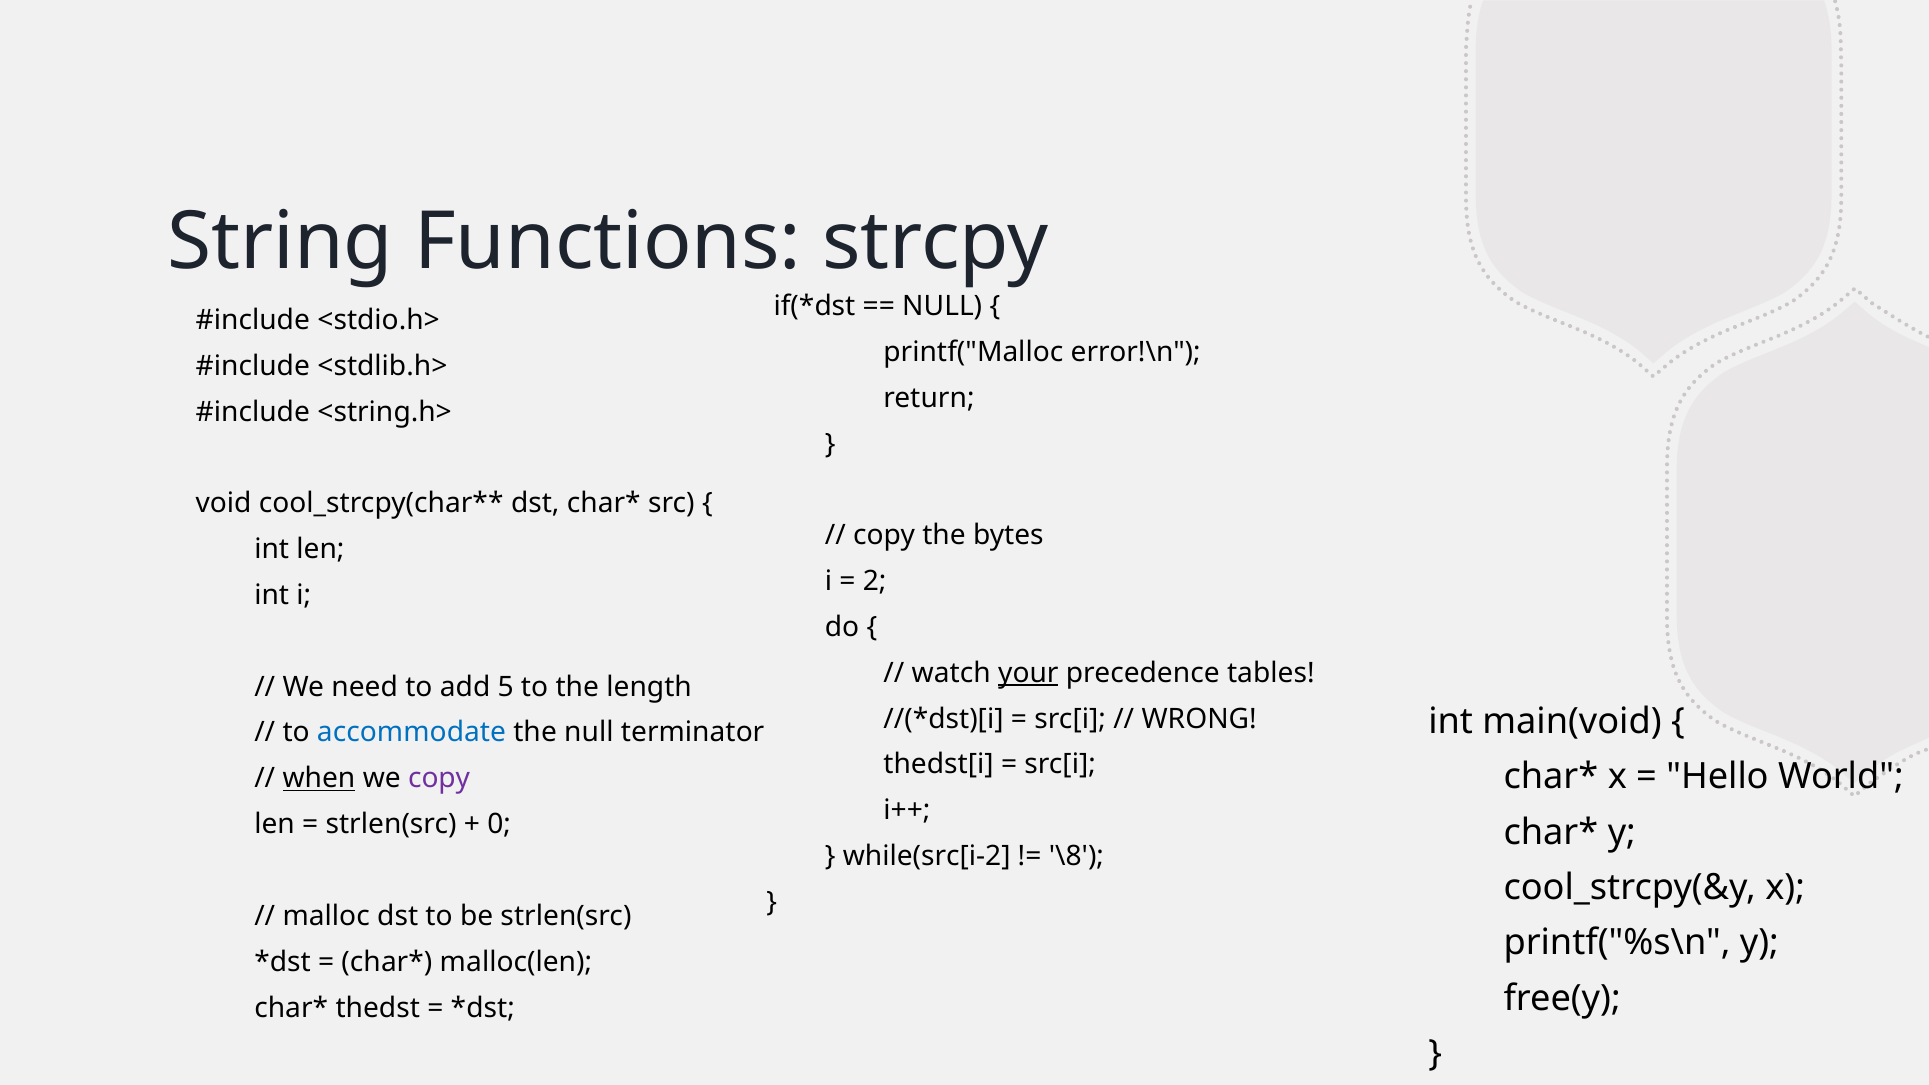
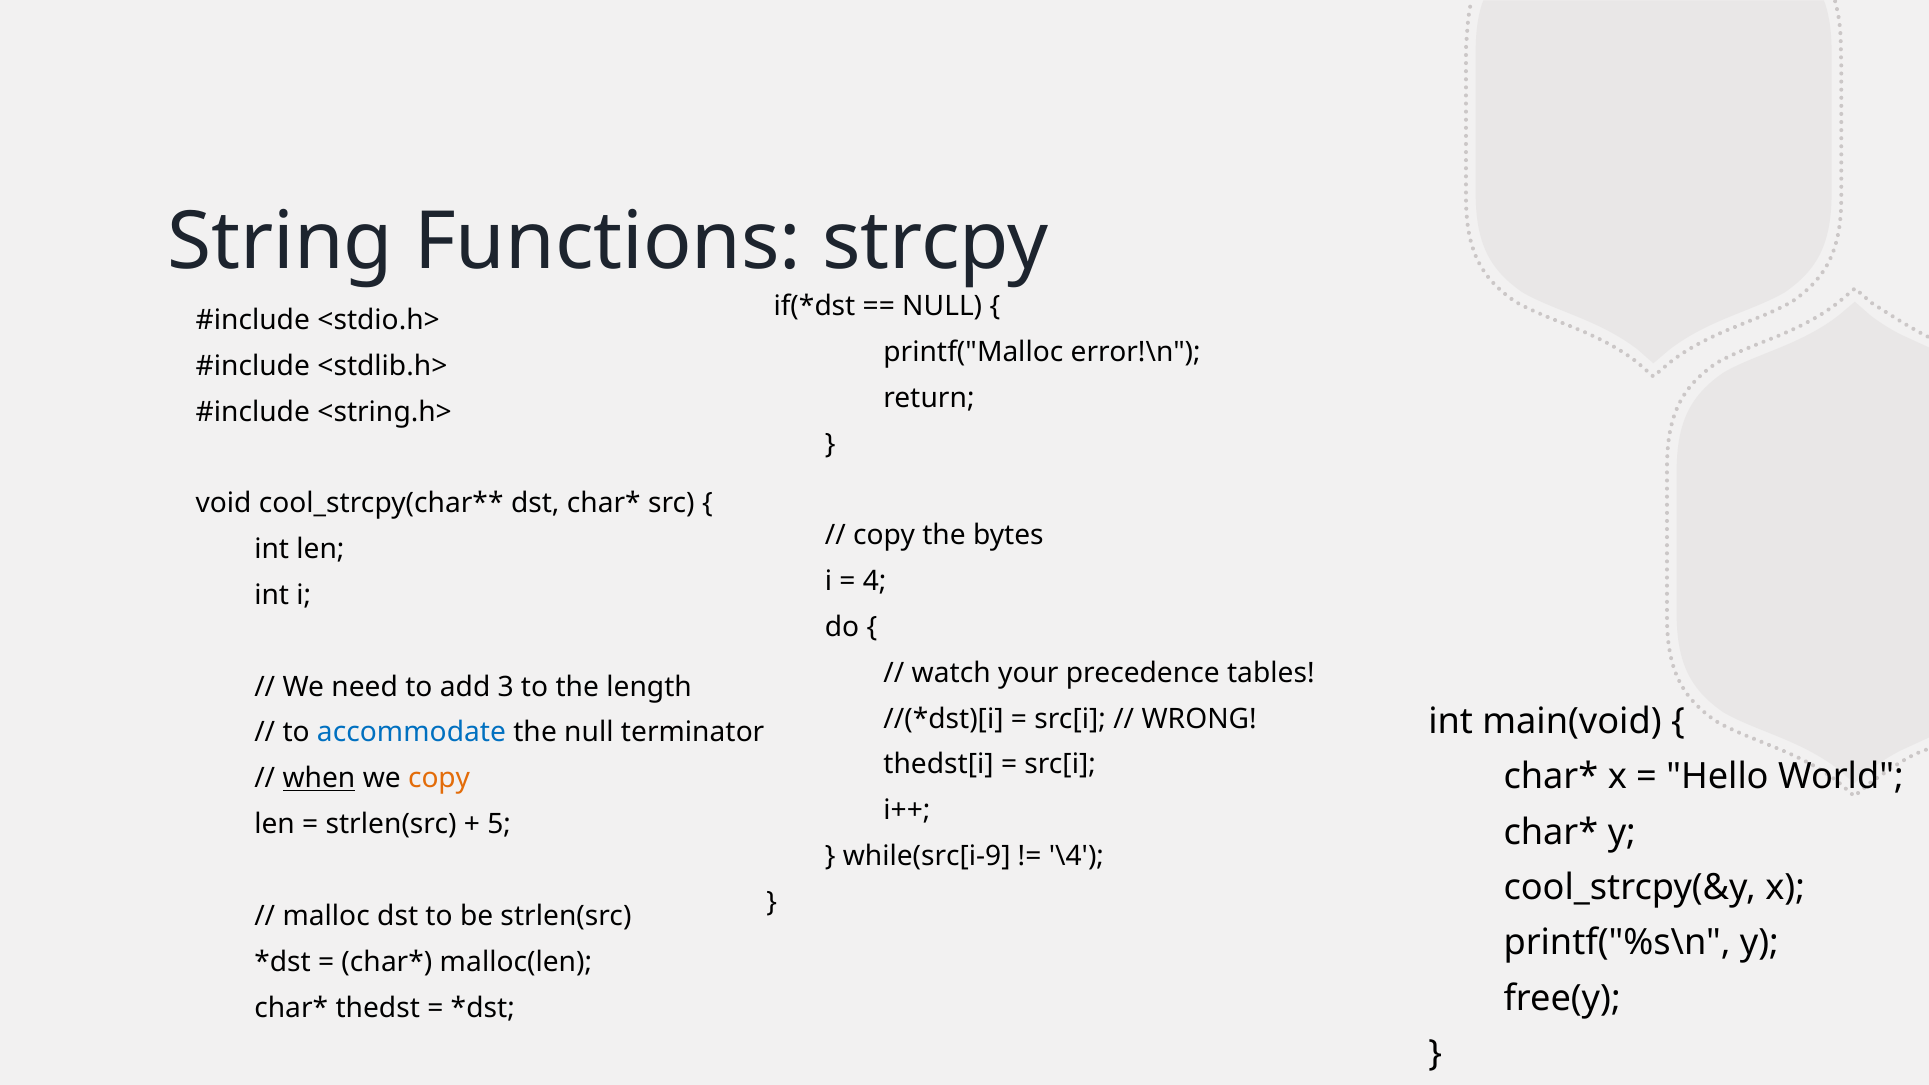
2: 2 -> 4
your underline: present -> none
5: 5 -> 3
copy at (439, 779) colour: purple -> orange
0: 0 -> 5
while(src[i-2: while(src[i-2 -> while(src[i-9
\8: \8 -> \4
